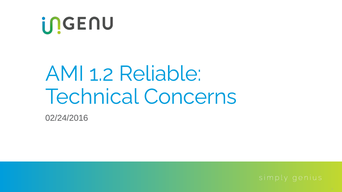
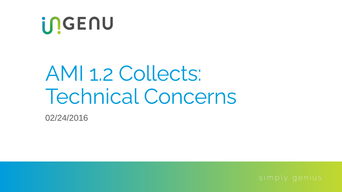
Reliable: Reliable -> Collects
